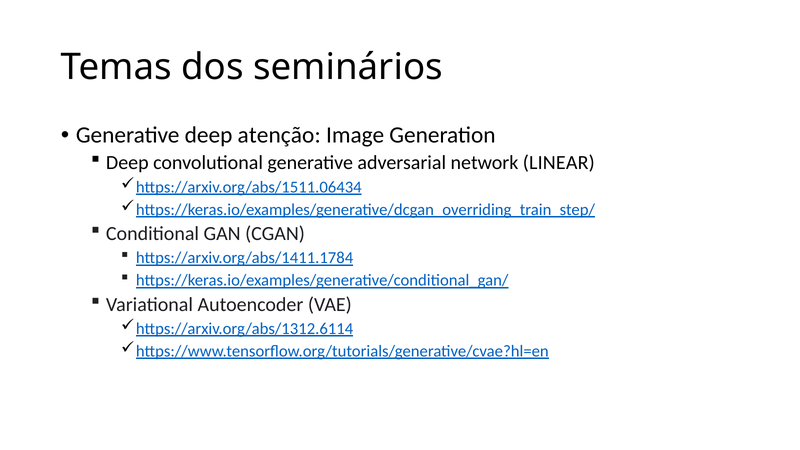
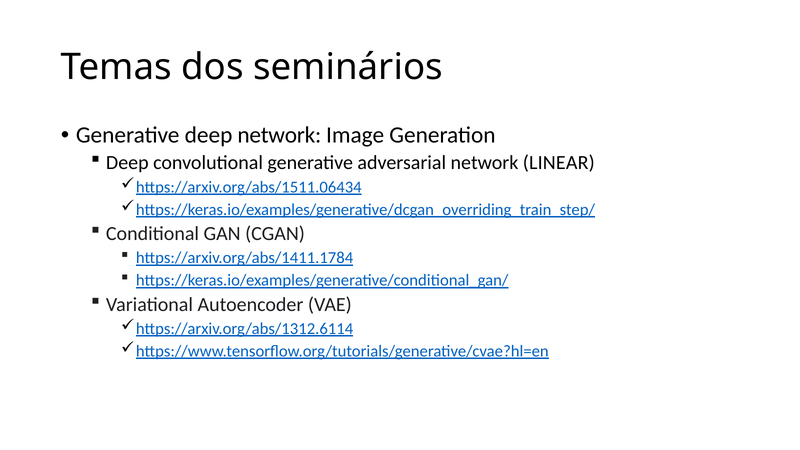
deep atenção: atenção -> network
